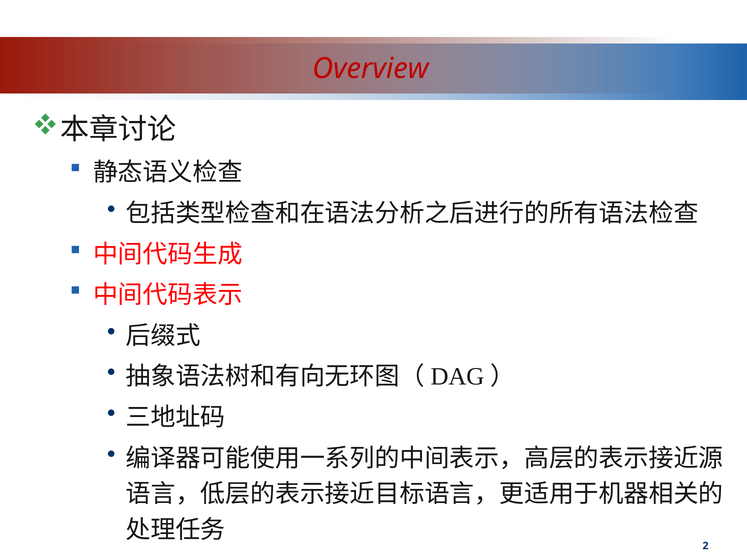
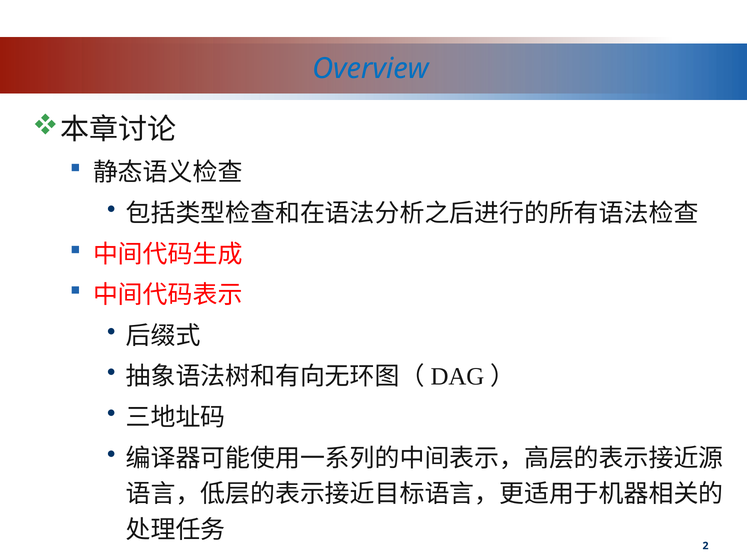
Overview colour: red -> blue
